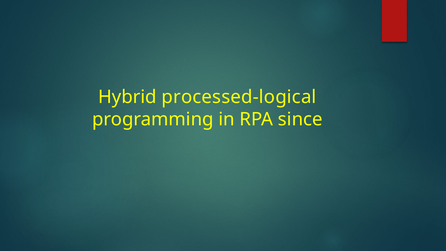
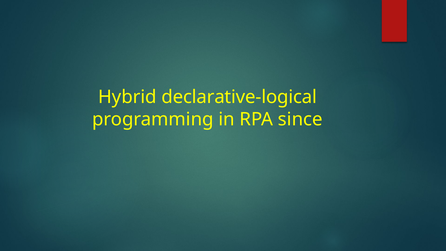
processed-logical: processed-logical -> declarative-logical
